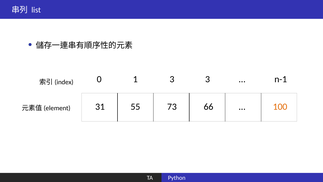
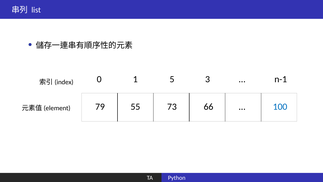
1 3: 3 -> 5
31: 31 -> 79
100 colour: orange -> blue
